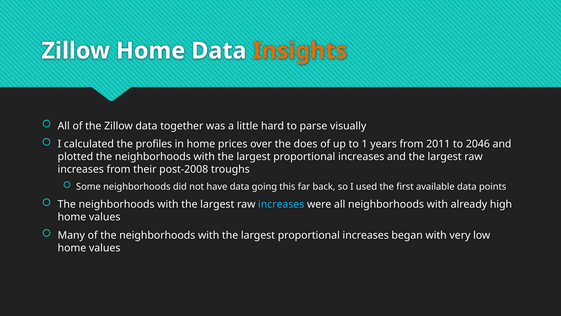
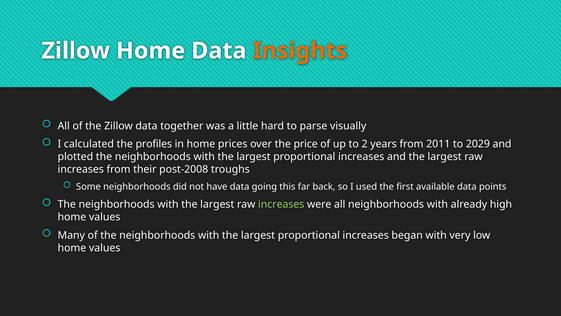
does: does -> price
1: 1 -> 2
2046: 2046 -> 2029
increases at (281, 204) colour: light blue -> light green
